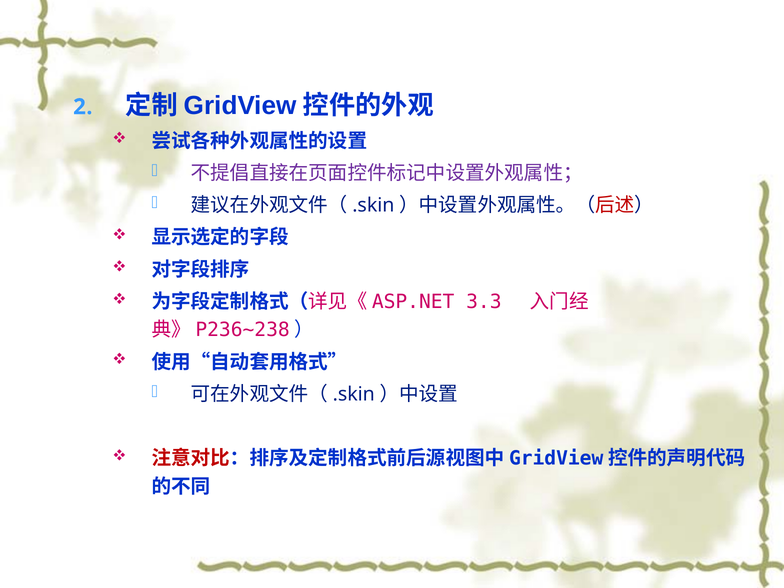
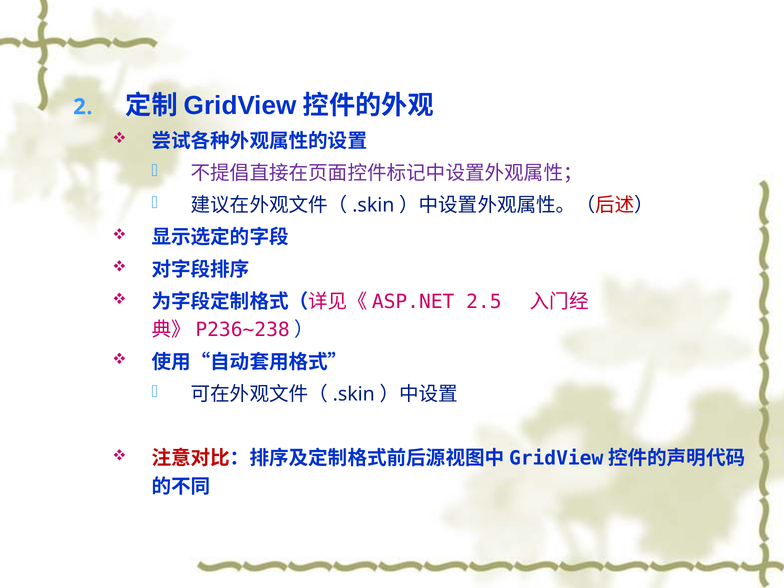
3.3: 3.3 -> 2.5
